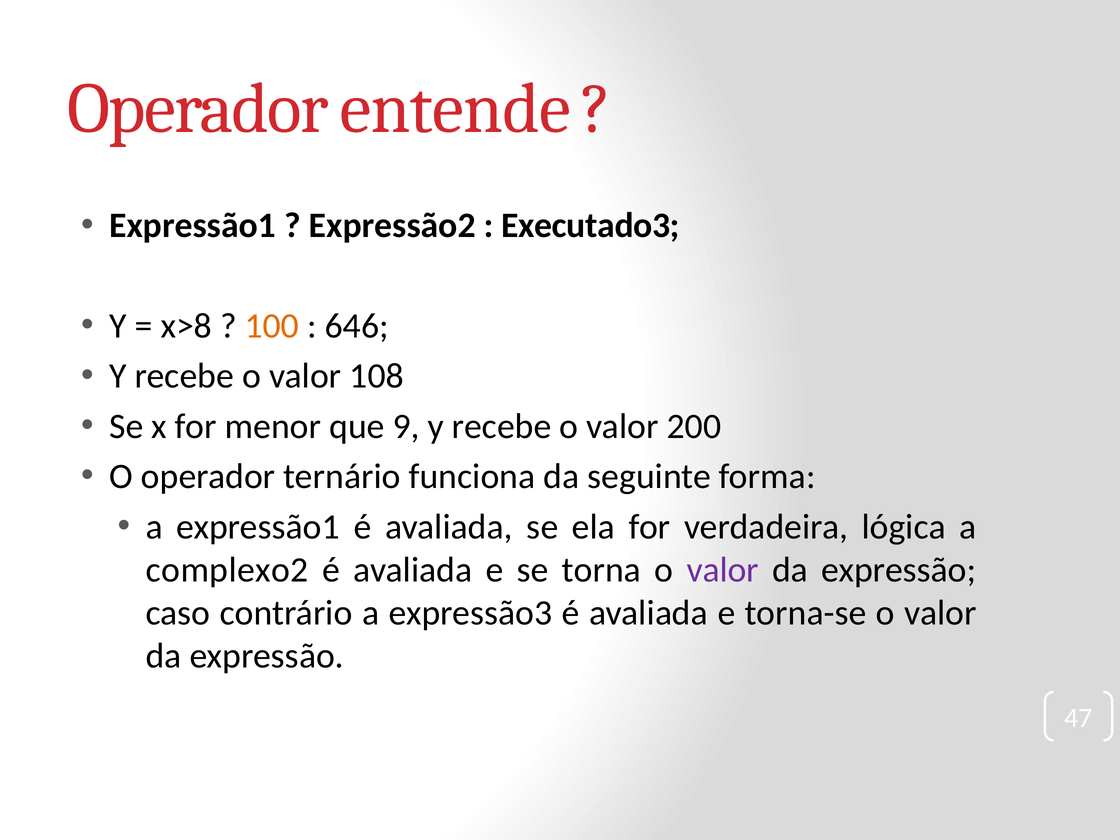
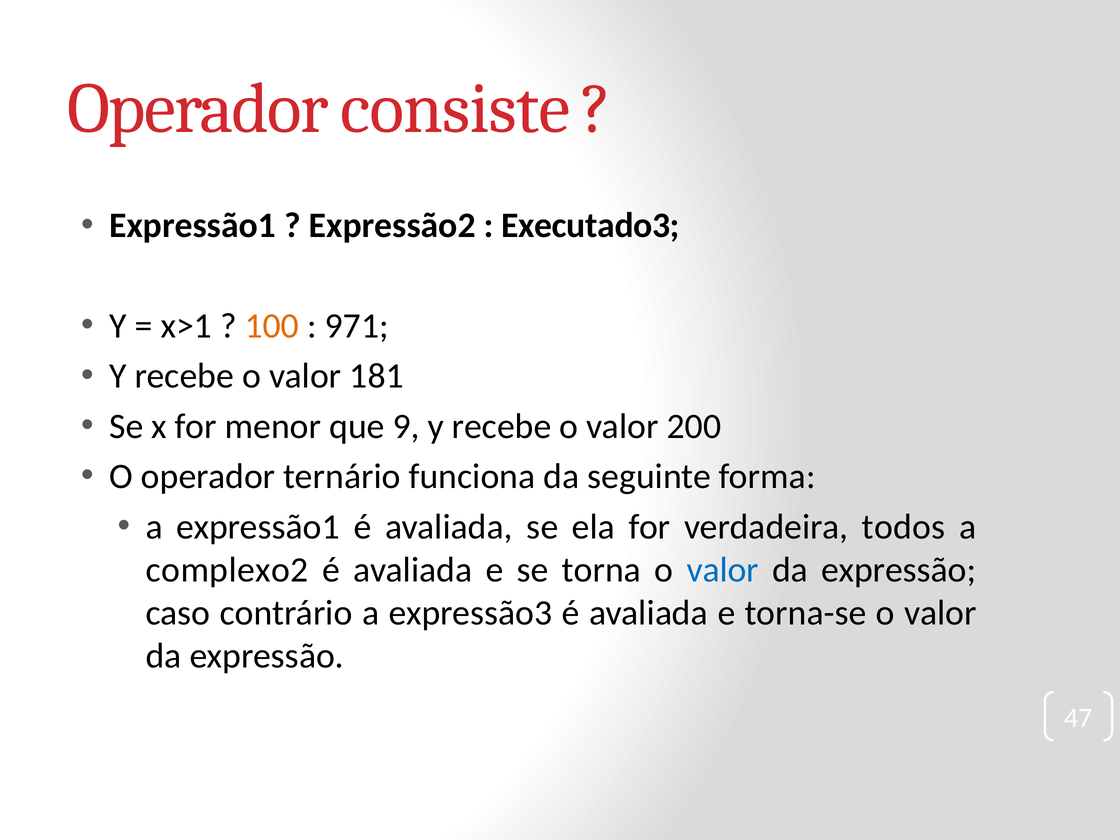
entende: entende -> consiste
x>8: x>8 -> x>1
646: 646 -> 971
108: 108 -> 181
lógica: lógica -> todos
valor at (723, 570) colour: purple -> blue
